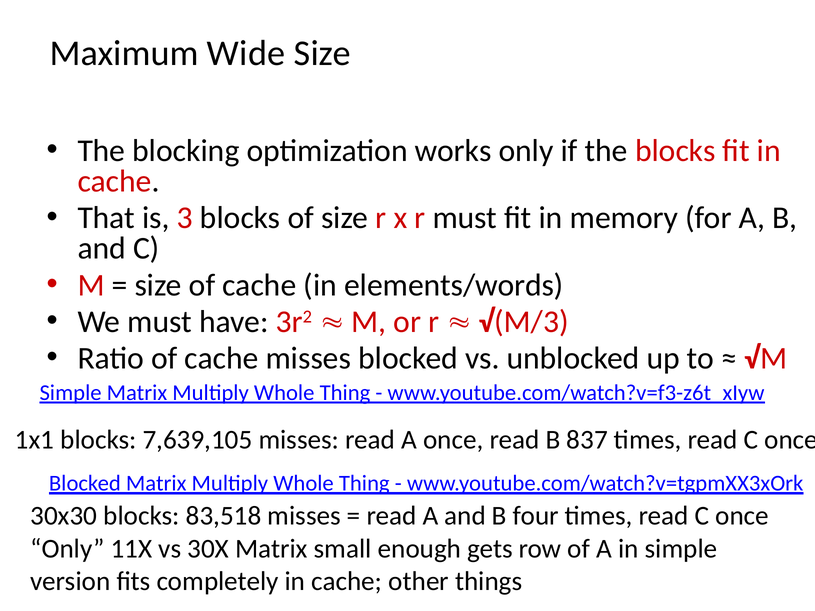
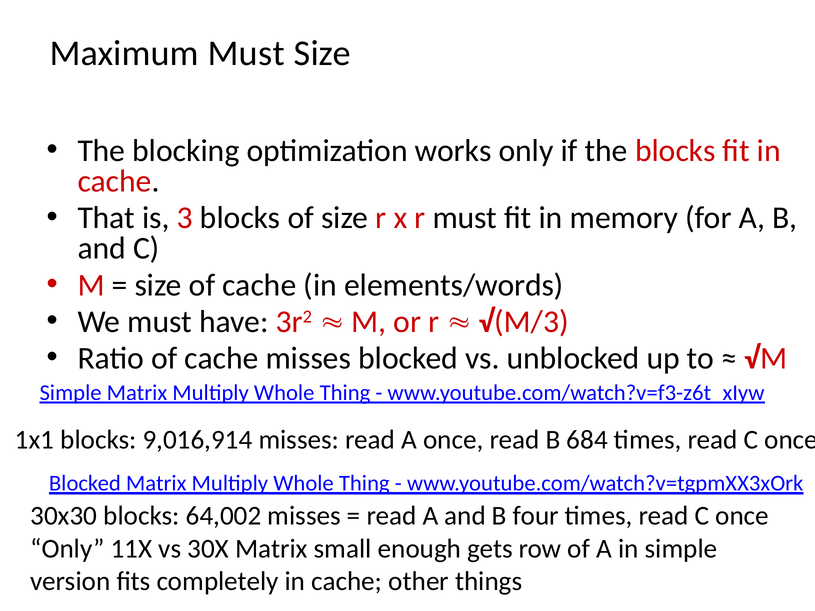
Maximum Wide: Wide -> Must
7,639,105: 7,639,105 -> 9,016,914
837: 837 -> 684
83,518: 83,518 -> 64,002
